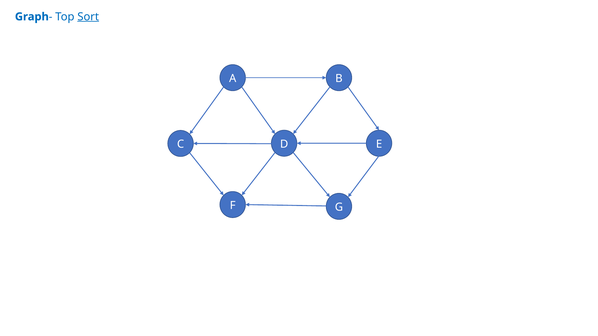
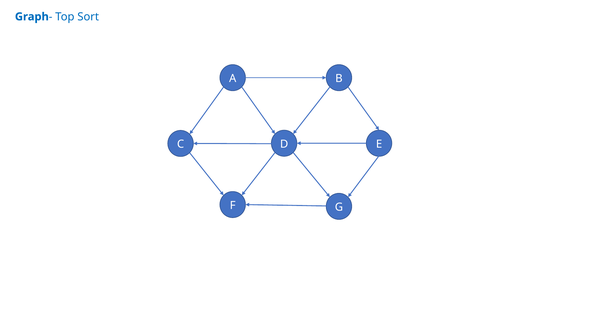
Sort underline: present -> none
